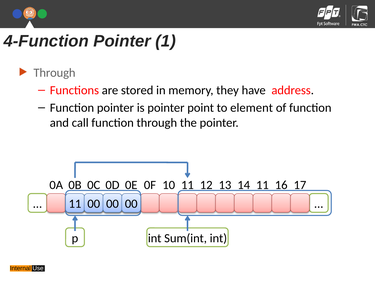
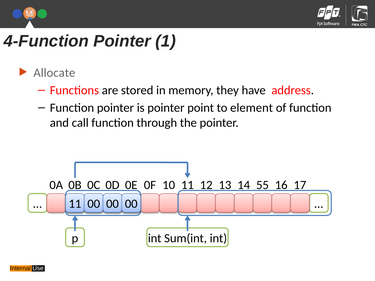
Through at (54, 73): Through -> Allocate
14 11: 11 -> 55
